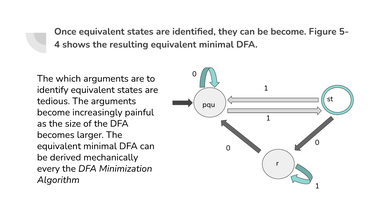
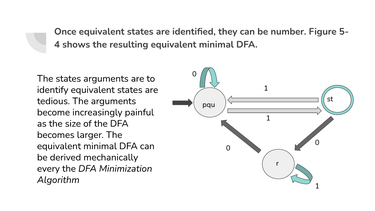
be become: become -> number
The which: which -> states
